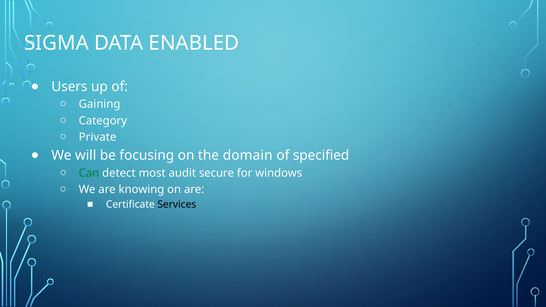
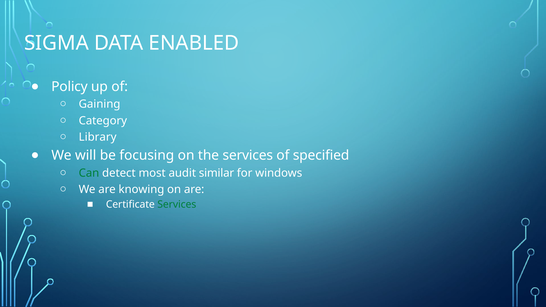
Users: Users -> Policy
Private: Private -> Library
the domain: domain -> services
secure: secure -> similar
Services at (177, 205) colour: black -> green
